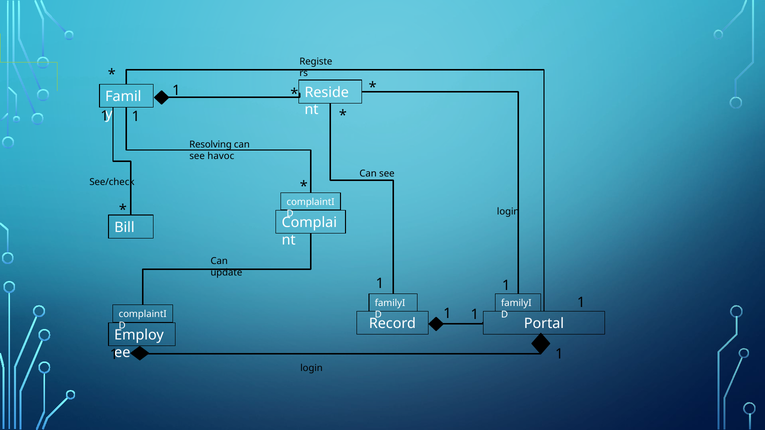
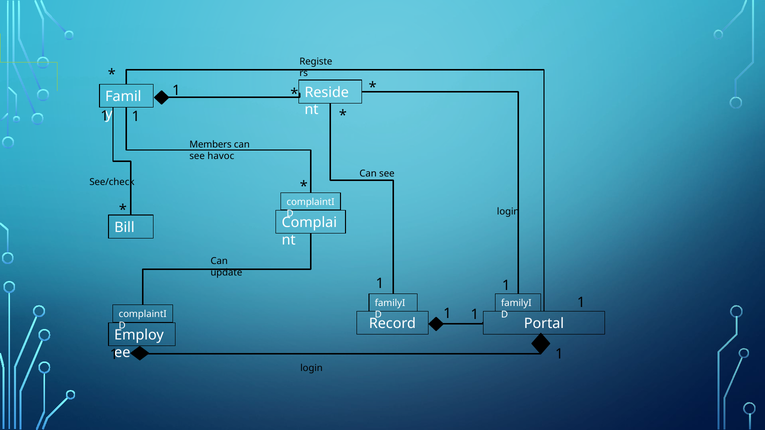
Resolving: Resolving -> Members
